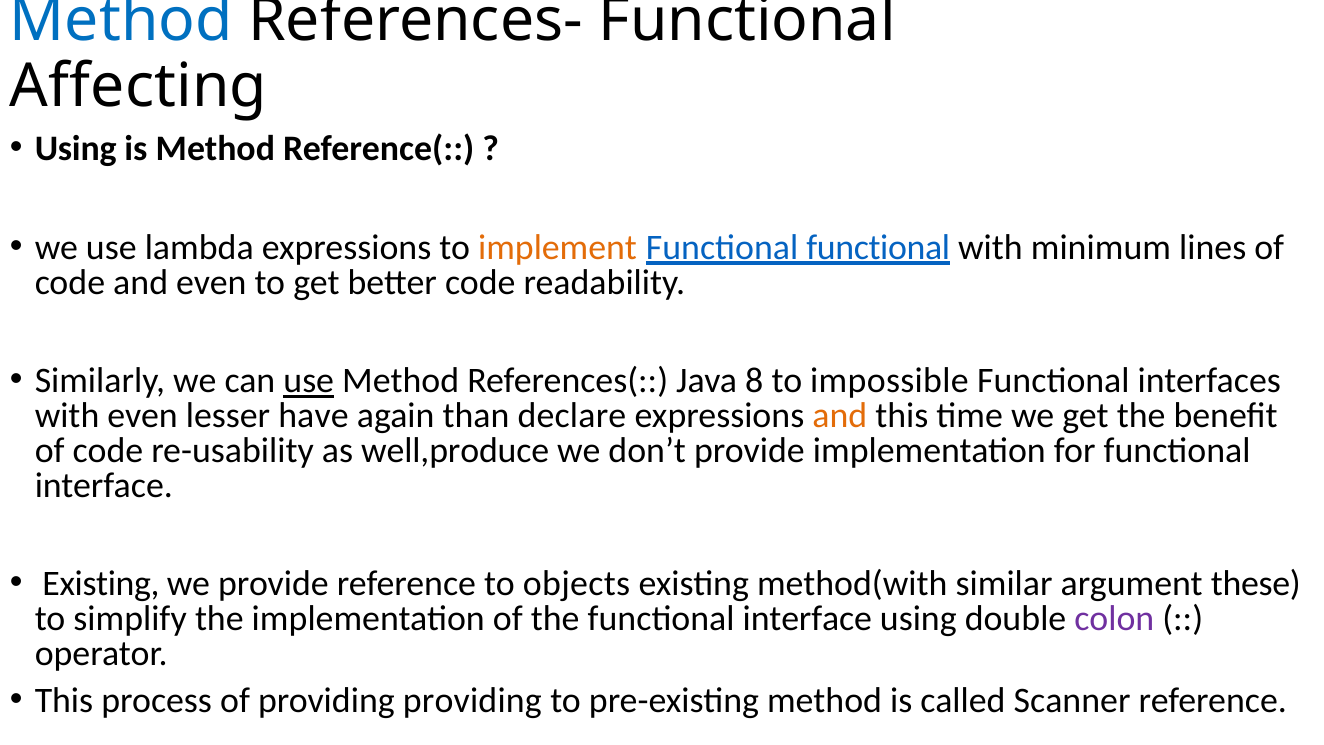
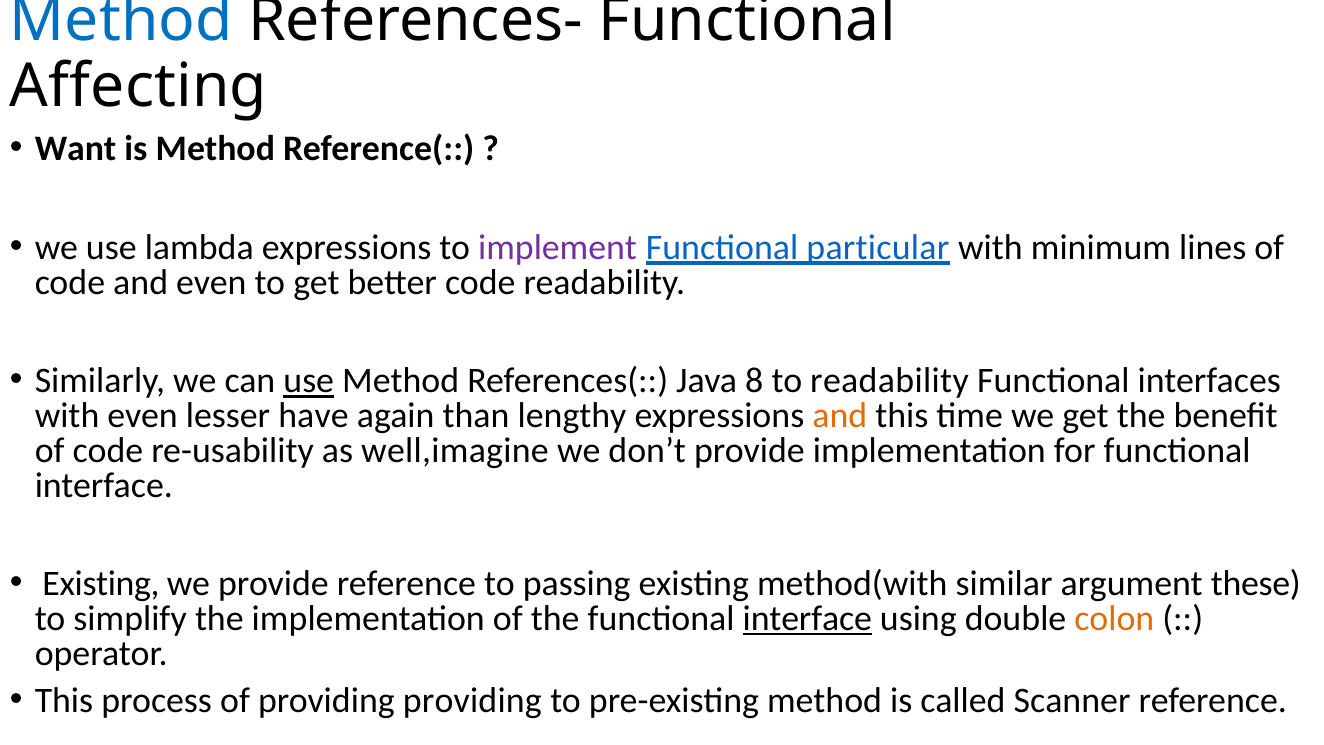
Using at (76, 149): Using -> Want
implement colour: orange -> purple
Functional functional: functional -> particular
to impossible: impossible -> readability
declare: declare -> lengthy
well,produce: well,produce -> well,imagine
objects: objects -> passing
interface at (807, 619) underline: none -> present
colon colour: purple -> orange
